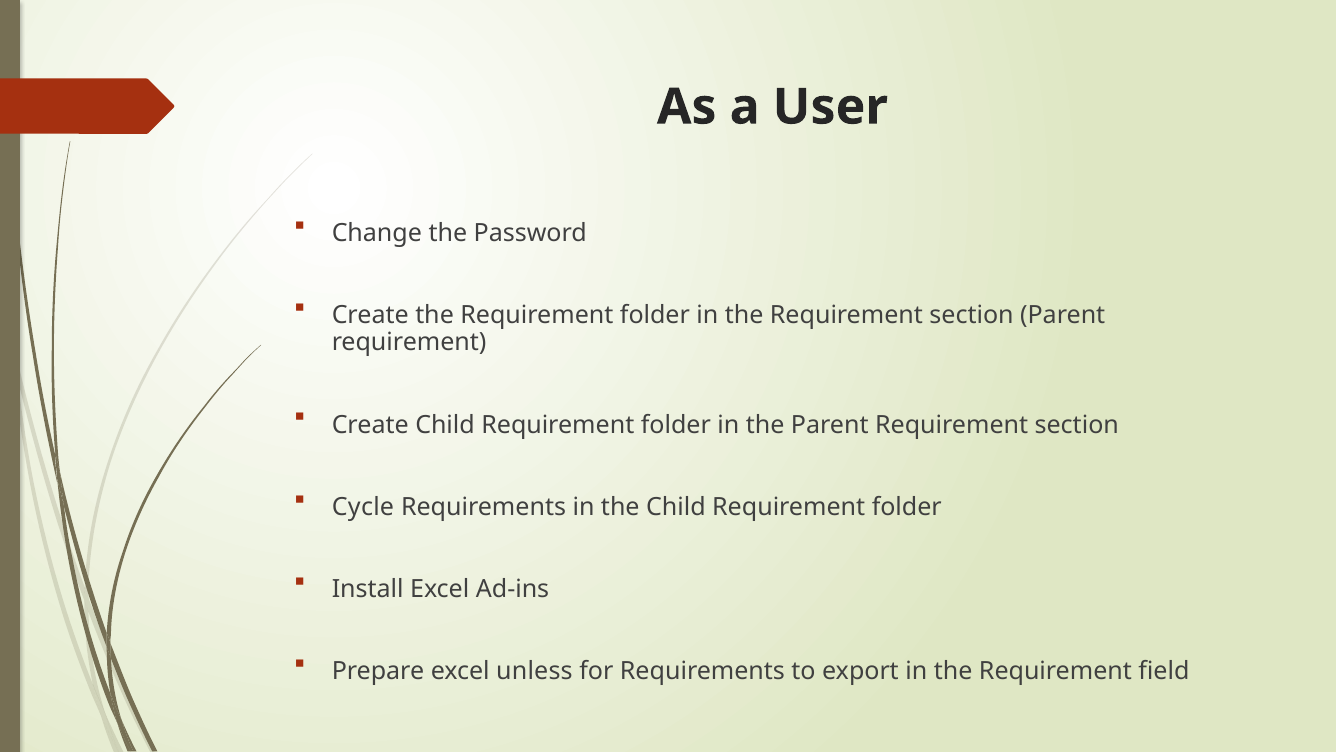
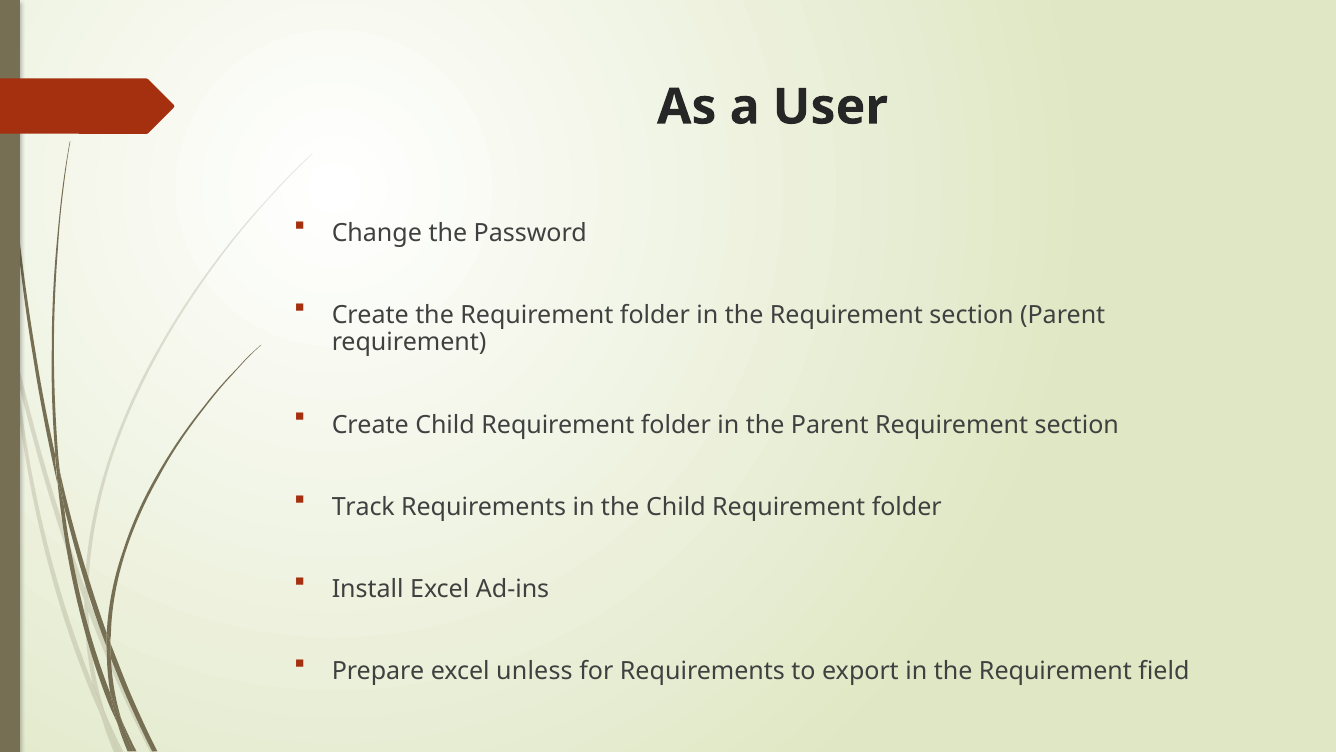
Cycle: Cycle -> Track
